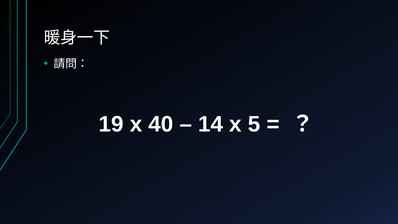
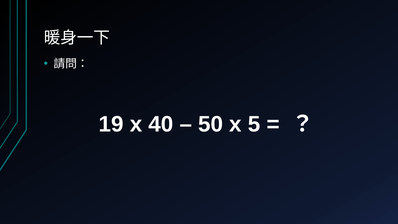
14: 14 -> 50
